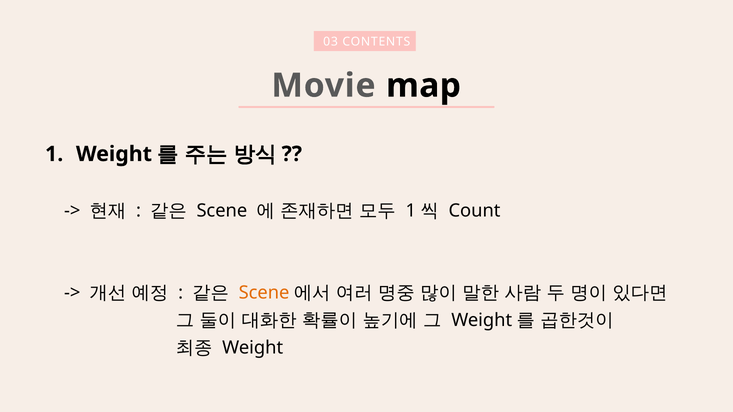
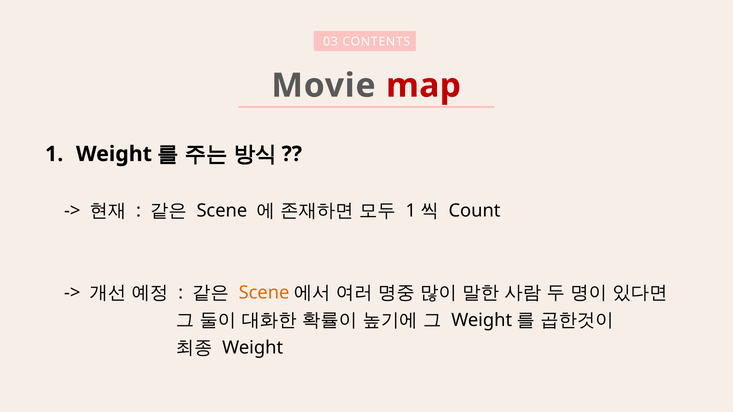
map colour: black -> red
